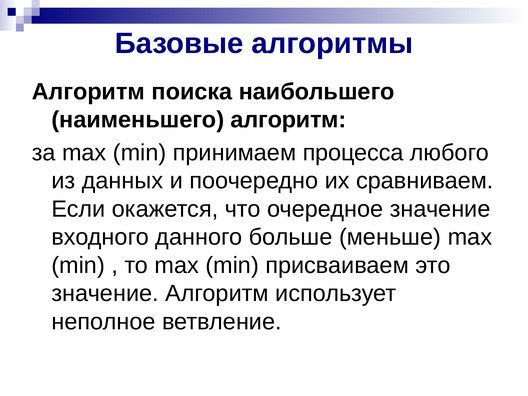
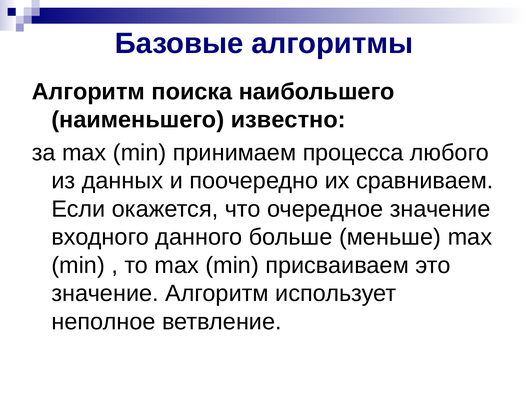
наименьшего алгоритм: алгоритм -> известно
